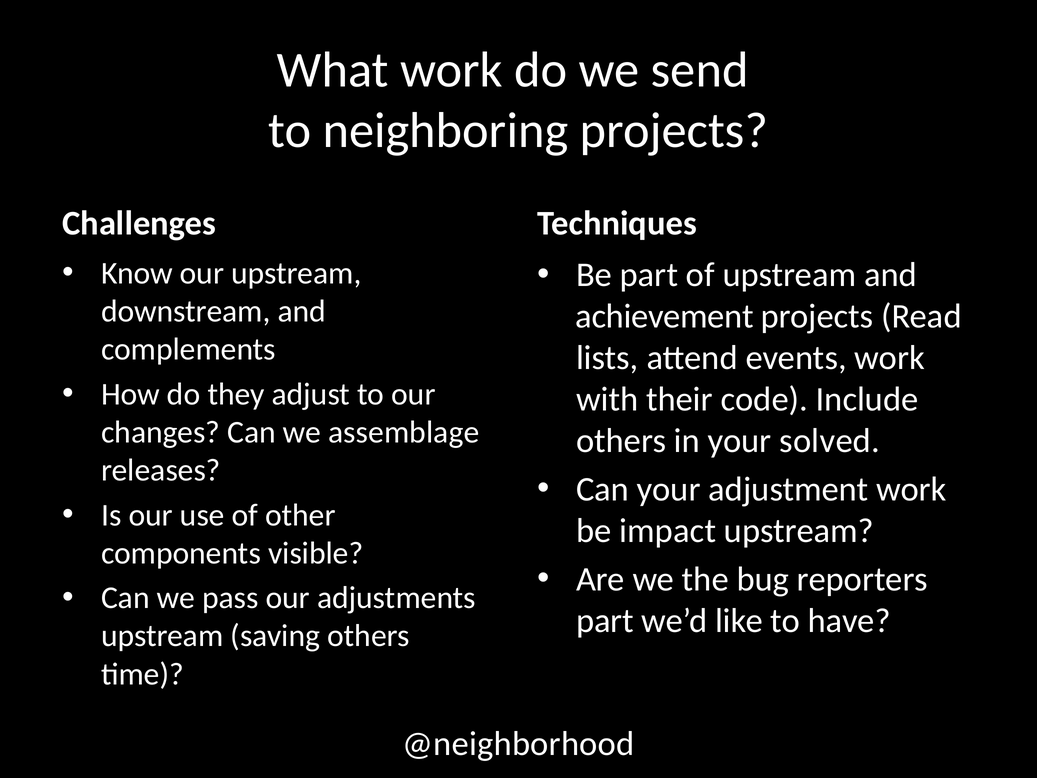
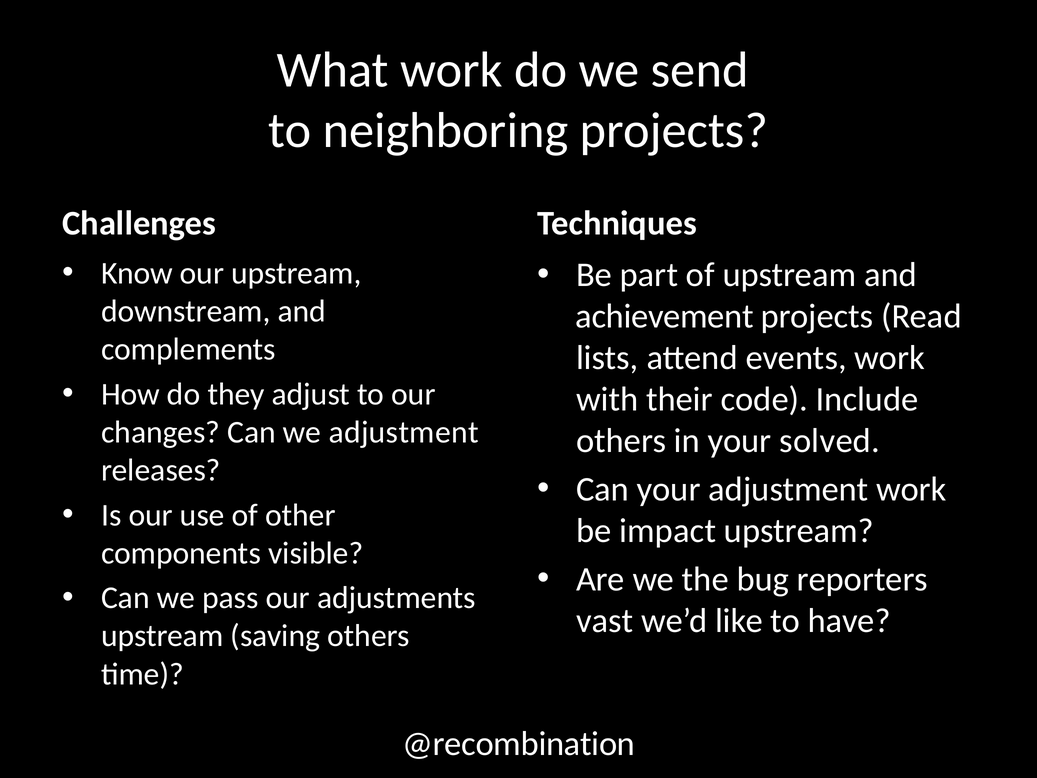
we assemblage: assemblage -> adjustment
part at (605, 621): part -> vast
@neighborhood: @neighborhood -> @recombination
